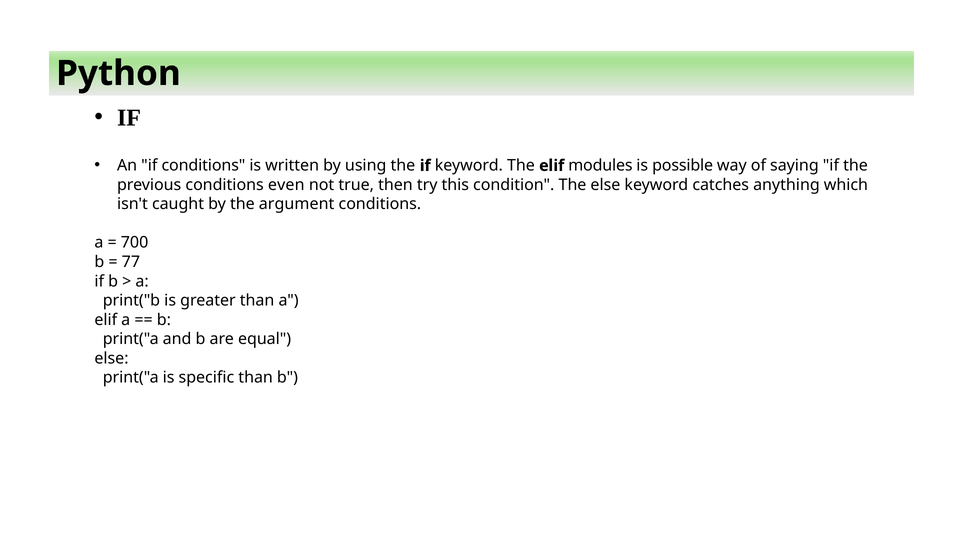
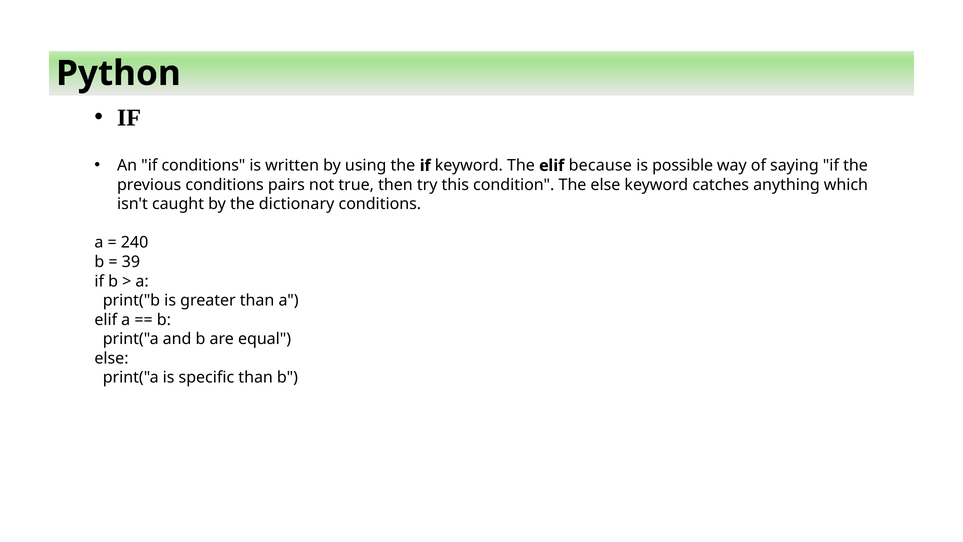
modules: modules -> because
even: even -> pairs
argument: argument -> dictionary
700: 700 -> 240
77: 77 -> 39
